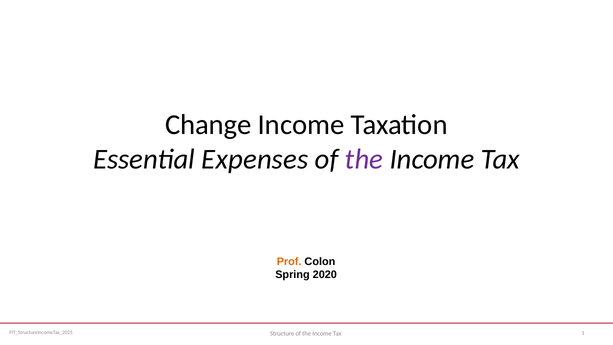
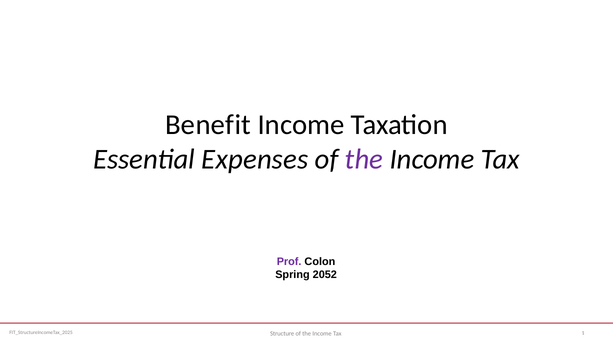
Change: Change -> Benefit
Prof colour: orange -> purple
2020: 2020 -> 2052
